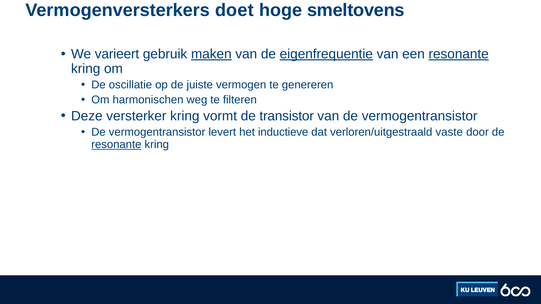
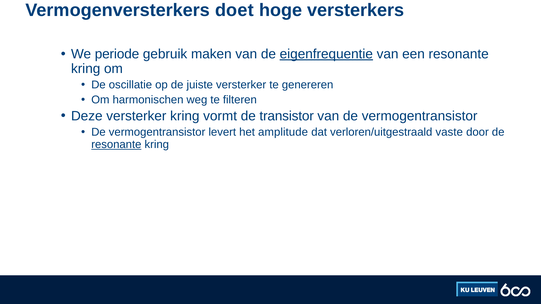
smeltovens: smeltovens -> versterkers
varieert: varieert -> periode
maken underline: present -> none
resonante at (459, 54) underline: present -> none
juiste vermogen: vermogen -> versterker
inductieve: inductieve -> amplitude
